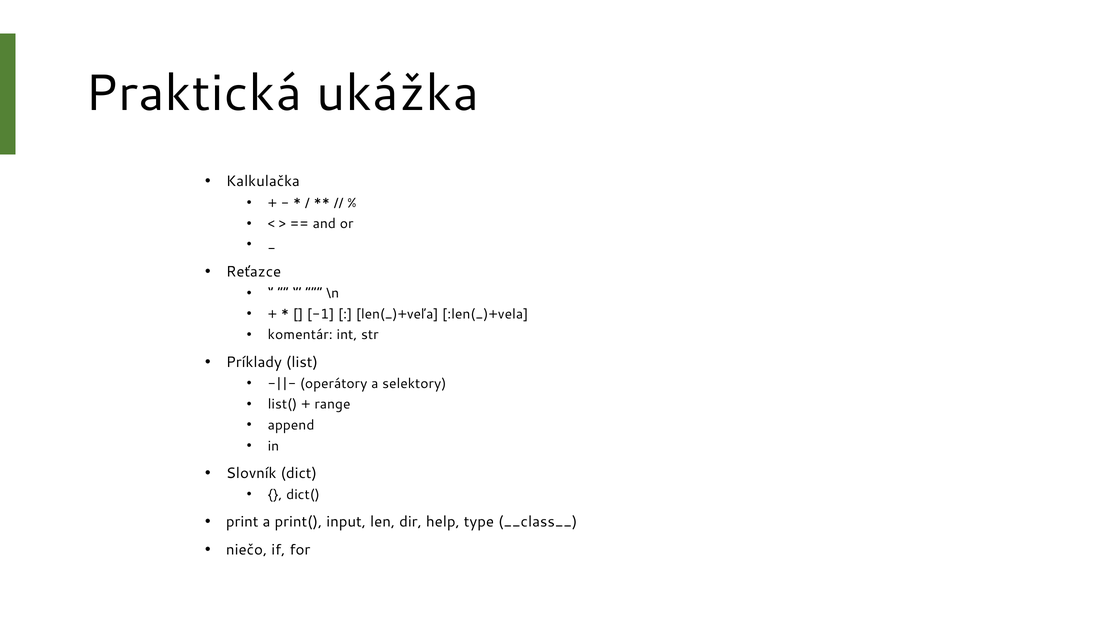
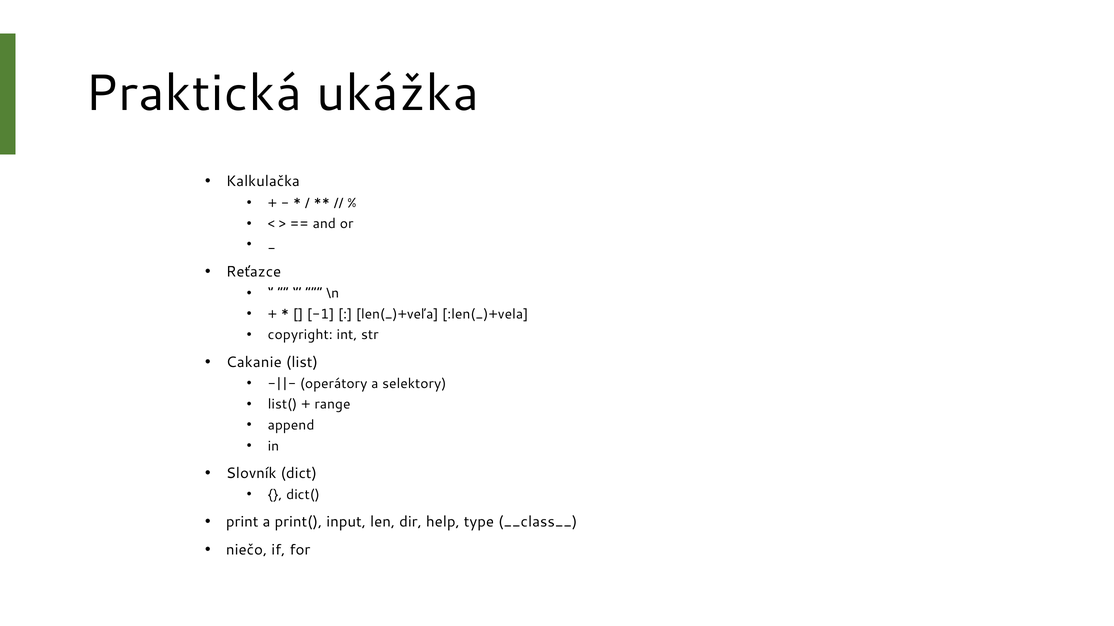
komentár: komentár -> copyright
Príklady: Príklady -> Cakanie
